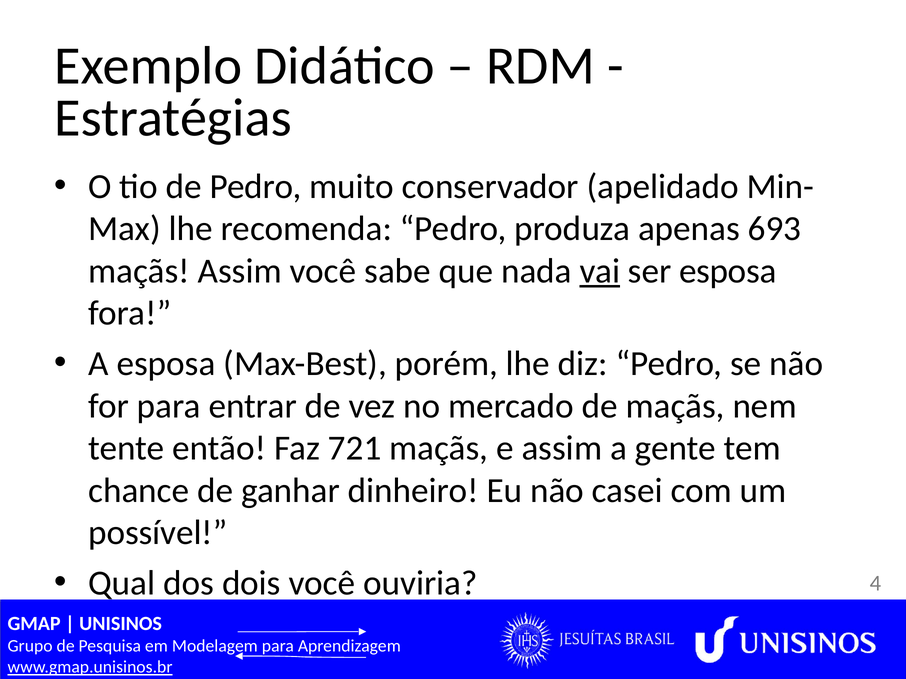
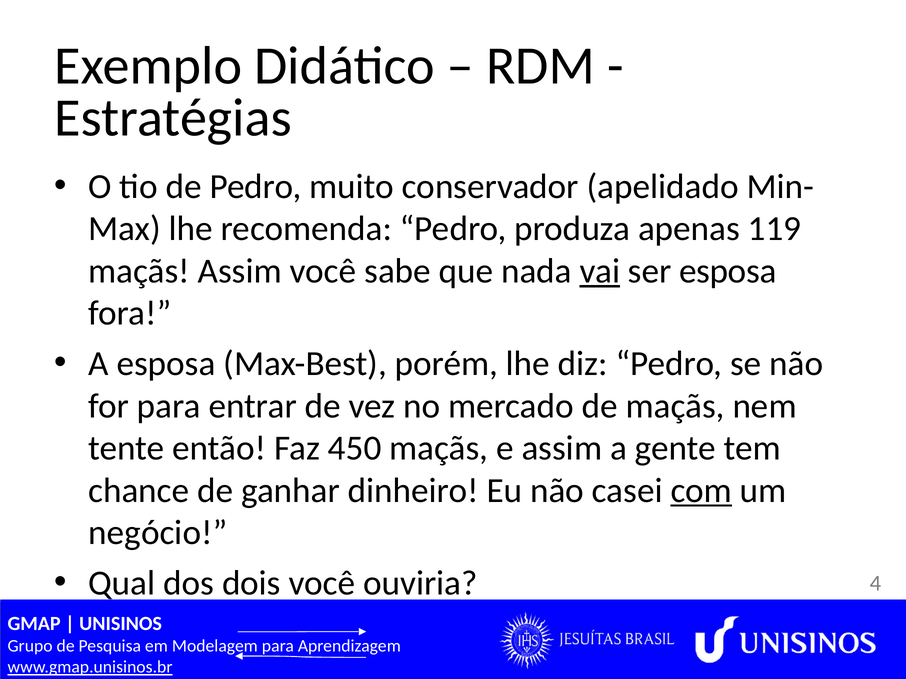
693: 693 -> 119
721: 721 -> 450
com underline: none -> present
possível: possível -> negócio
